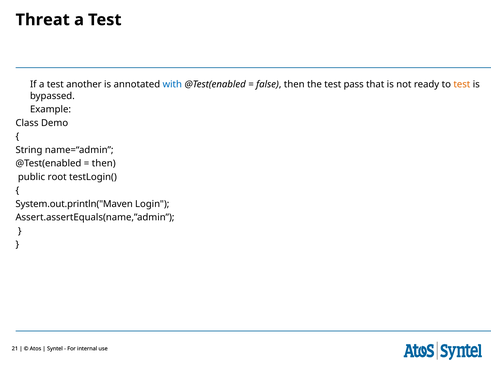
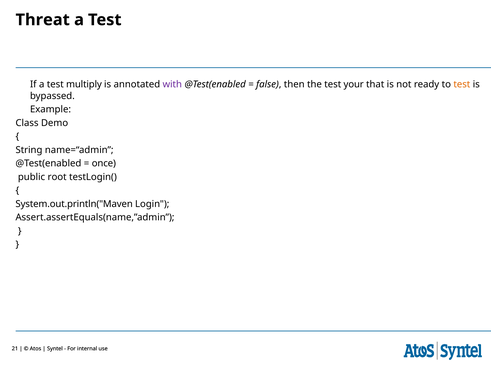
another: another -> multiply
with colour: blue -> purple
pass: pass -> your
then at (104, 164): then -> once
